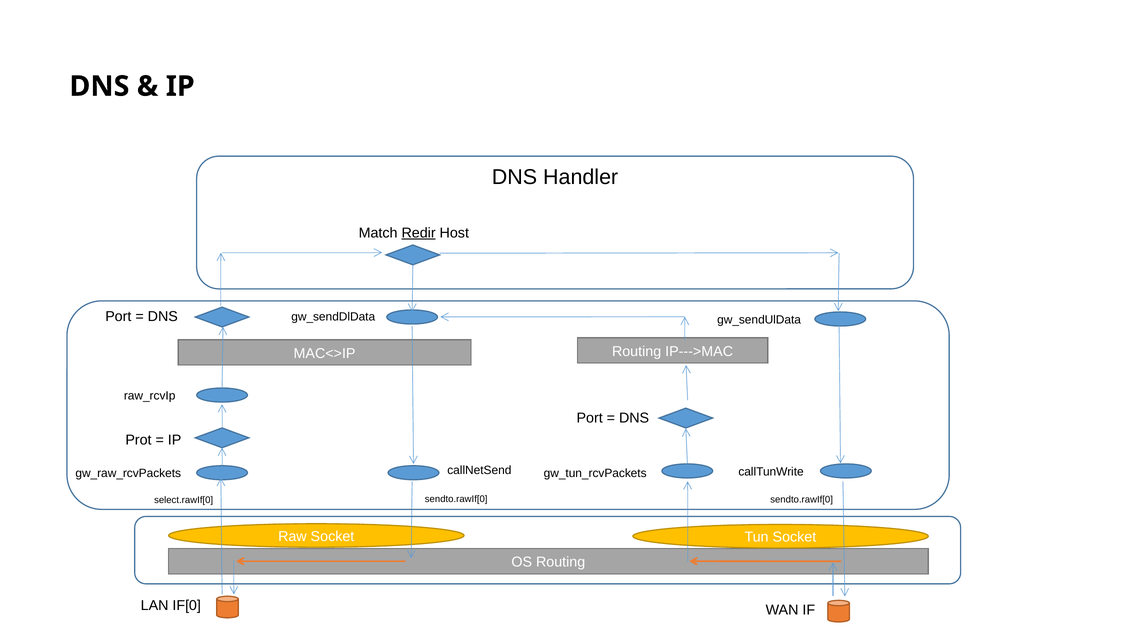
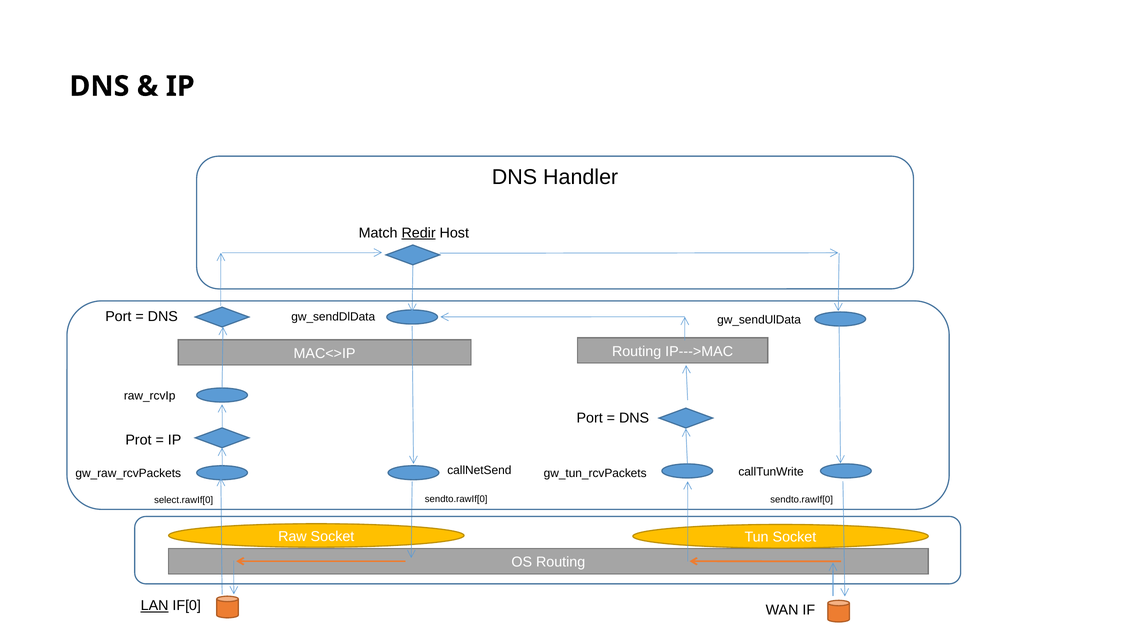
LAN underline: none -> present
